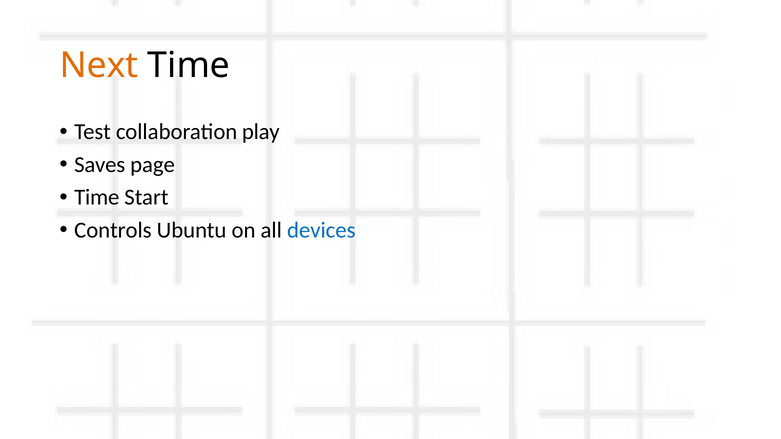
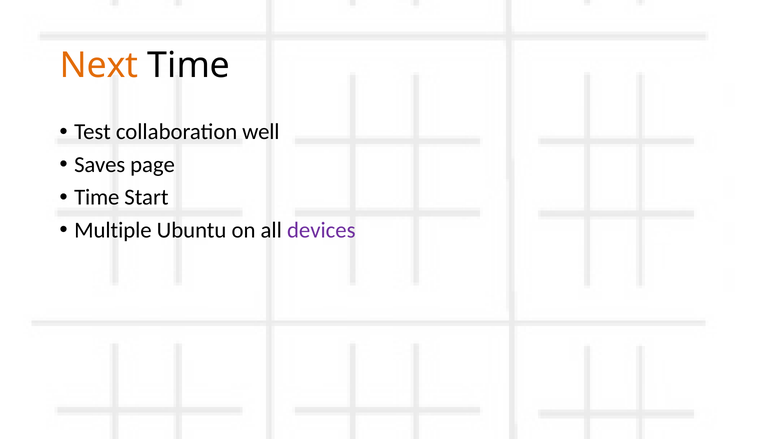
play: play -> well
Controls: Controls -> Multiple
devices colour: blue -> purple
